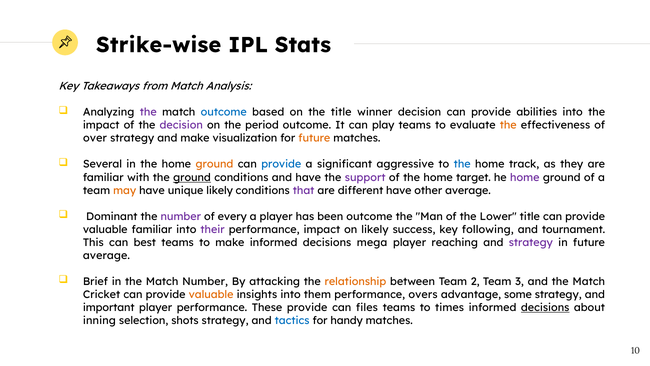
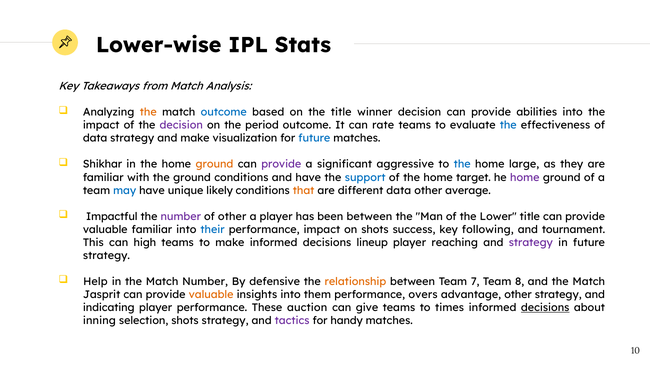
Strike-wise: Strike-wise -> Lower-wise
the at (148, 112) colour: purple -> orange
play: play -> rate
the at (508, 125) colour: orange -> blue
over at (95, 138): over -> data
future at (314, 138) colour: orange -> blue
Several: Several -> Shikhar
provide at (281, 164) colour: blue -> purple
track: track -> large
ground at (192, 177) underline: present -> none
support colour: purple -> blue
may colour: orange -> blue
that colour: purple -> orange
different have: have -> data
Dominant: Dominant -> Impactful
of every: every -> other
been outcome: outcome -> between
their colour: purple -> blue
on likely: likely -> shots
best: best -> high
mega: mega -> lineup
average at (106, 255): average -> strategy
Brief: Brief -> Help
attacking: attacking -> defensive
2: 2 -> 7
3: 3 -> 8
Cricket: Cricket -> Jasprit
advantage some: some -> other
important: important -> indicating
These provide: provide -> auction
files: files -> give
tactics colour: blue -> purple
